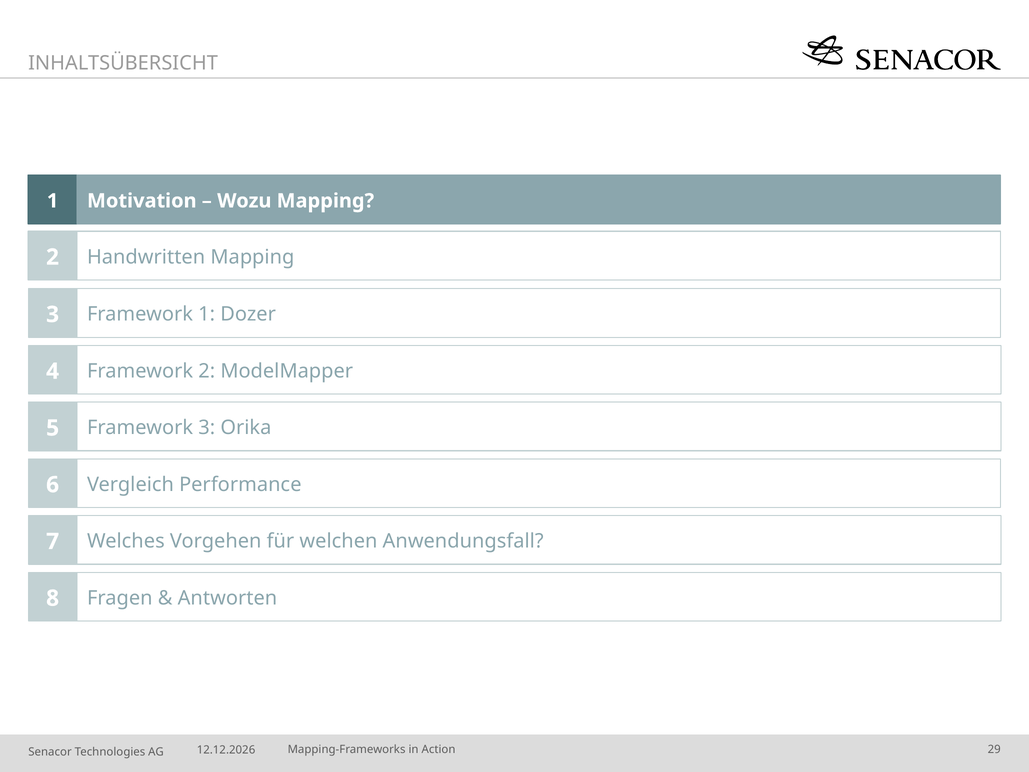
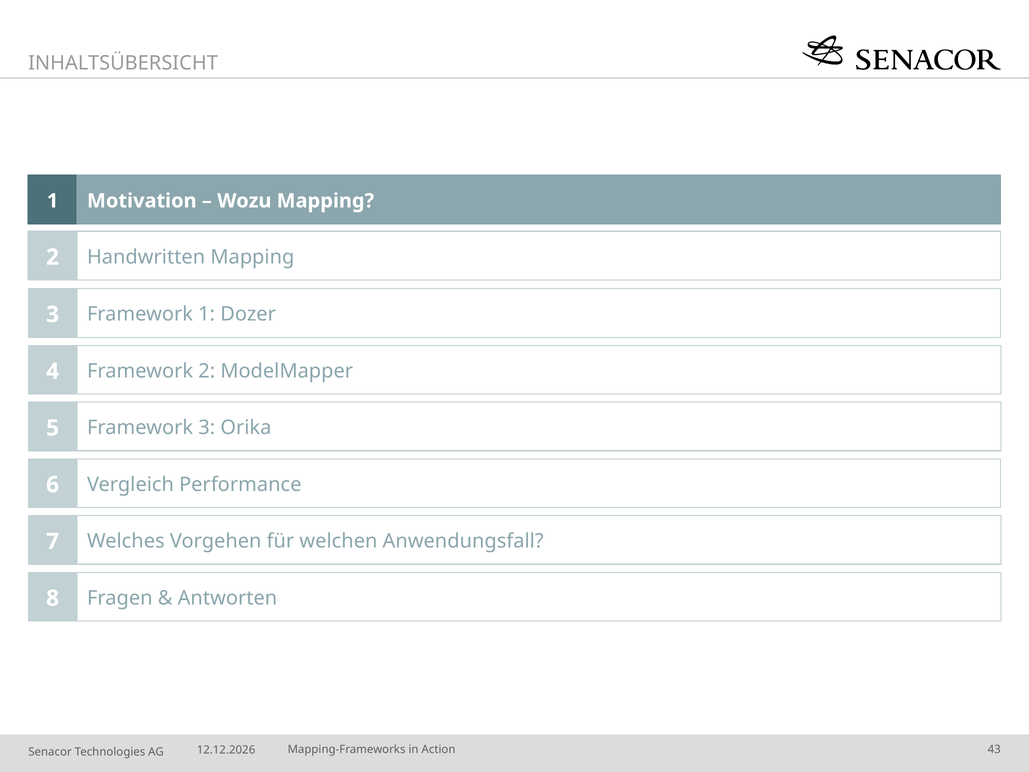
29: 29 -> 43
